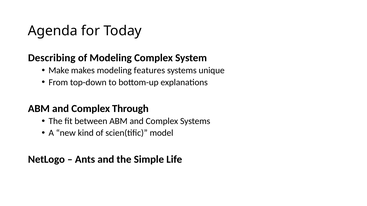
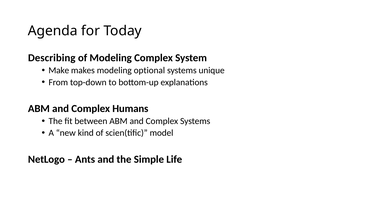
features: features -> optional
Through: Through -> Humans
